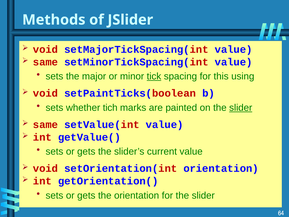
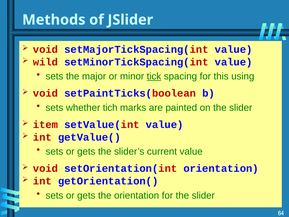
same at (46, 62): same -> wild
slider at (241, 108) underline: present -> none
same at (46, 124): same -> item
